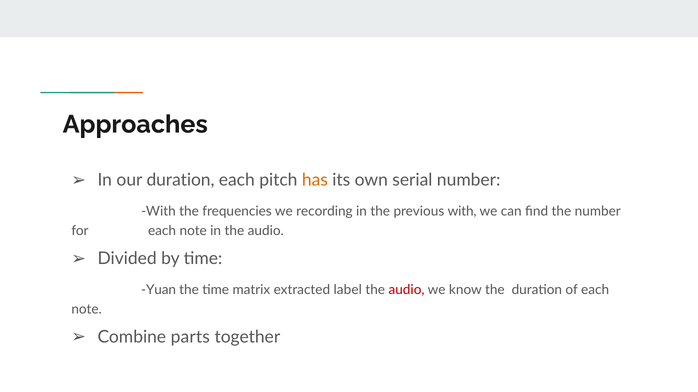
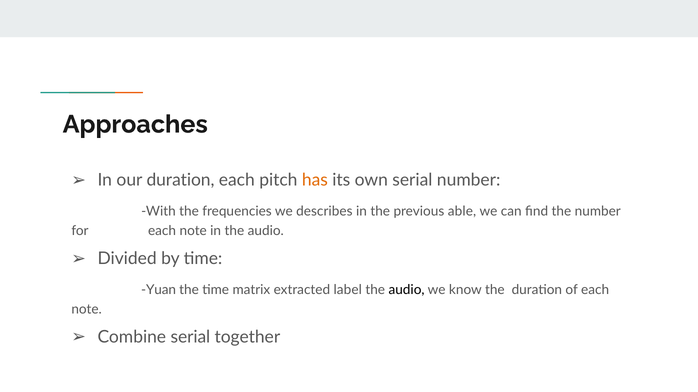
recording: recording -> describes
previous with: with -> able
audio at (407, 290) colour: red -> black
Combine parts: parts -> serial
